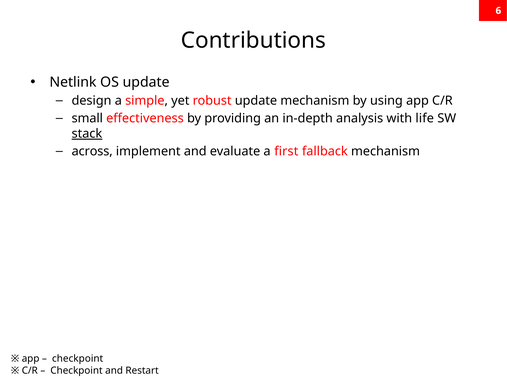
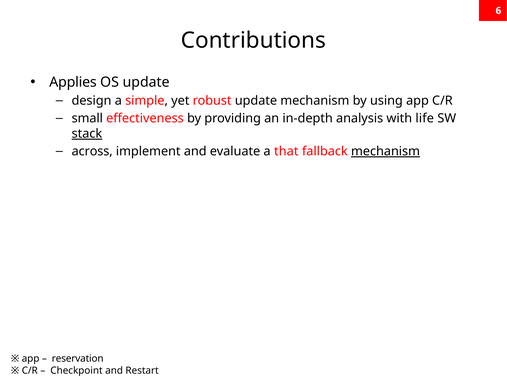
Netlink: Netlink -> Applies
first: first -> that
mechanism at (386, 152) underline: none -> present
checkpoint at (78, 359): checkpoint -> reservation
